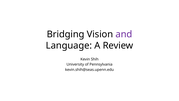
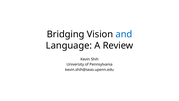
and colour: purple -> blue
